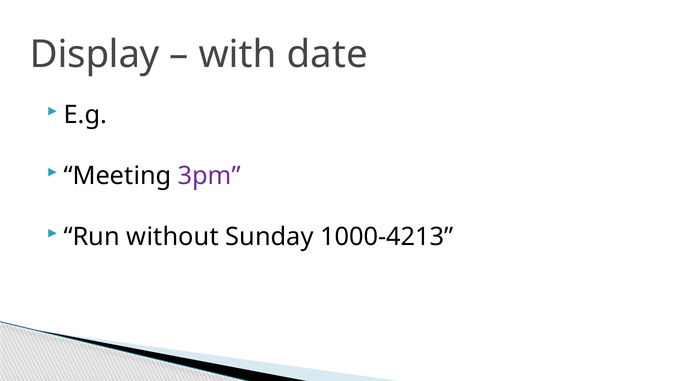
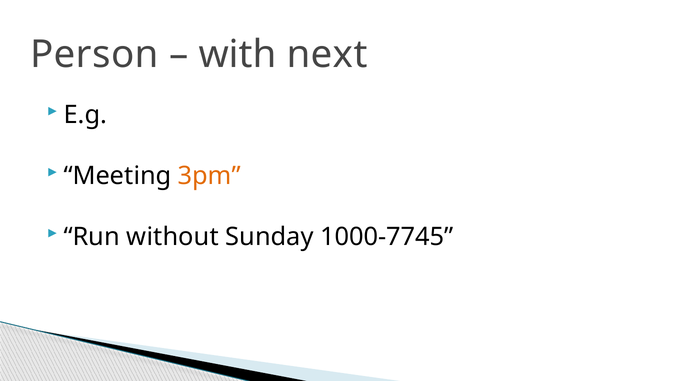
Display: Display -> Person
date: date -> next
3pm colour: purple -> orange
1000-4213: 1000-4213 -> 1000-7745
